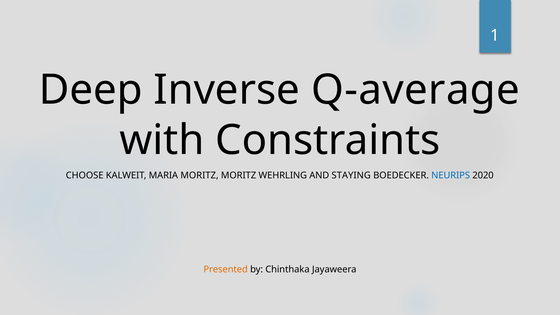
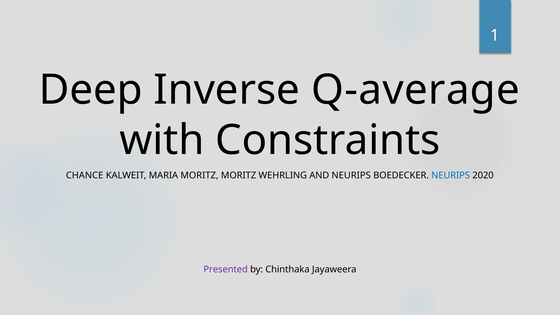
CHOOSE: CHOOSE -> CHANCE
AND STAYING: STAYING -> NEURIPS
Presented colour: orange -> purple
